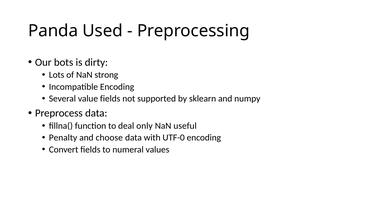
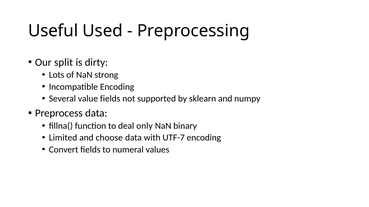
Panda: Panda -> Useful
bots: bots -> split
useful: useful -> binary
Penalty: Penalty -> Limited
UTF-0: UTF-0 -> UTF-7
